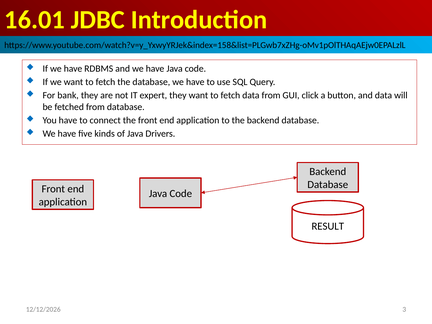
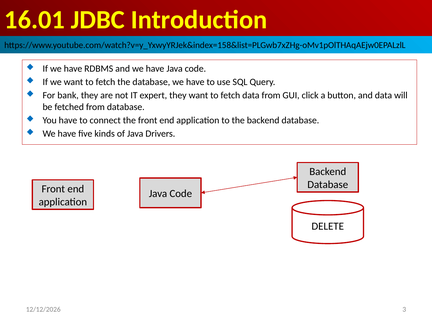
RESULT: RESULT -> DELETE
